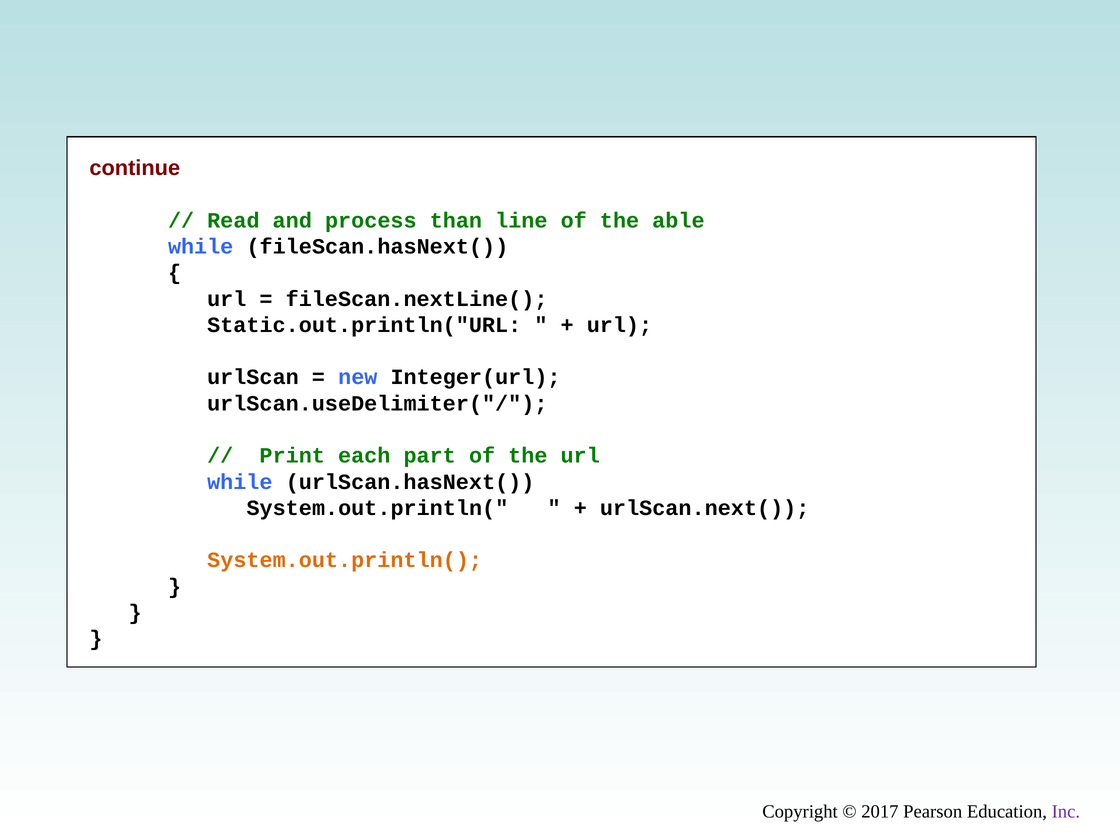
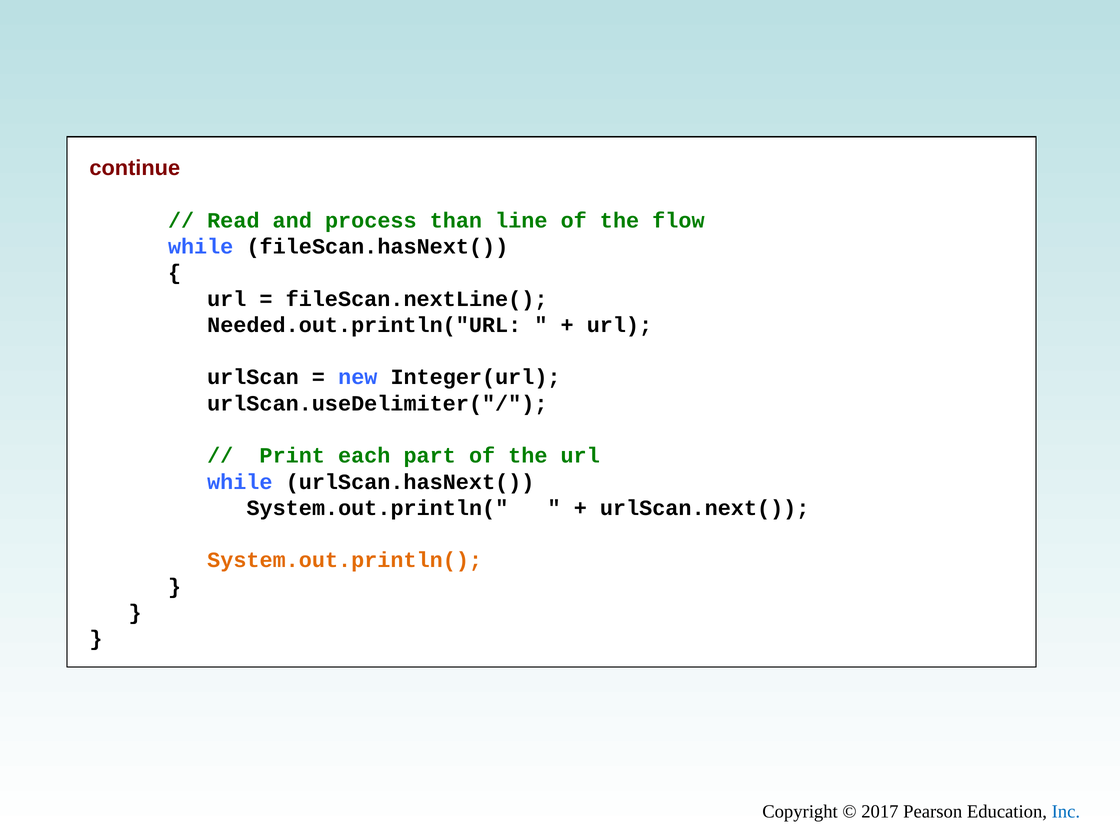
able: able -> flow
Static.out.println("URL: Static.out.println("URL -> Needed.out.println("URL
Inc colour: purple -> blue
